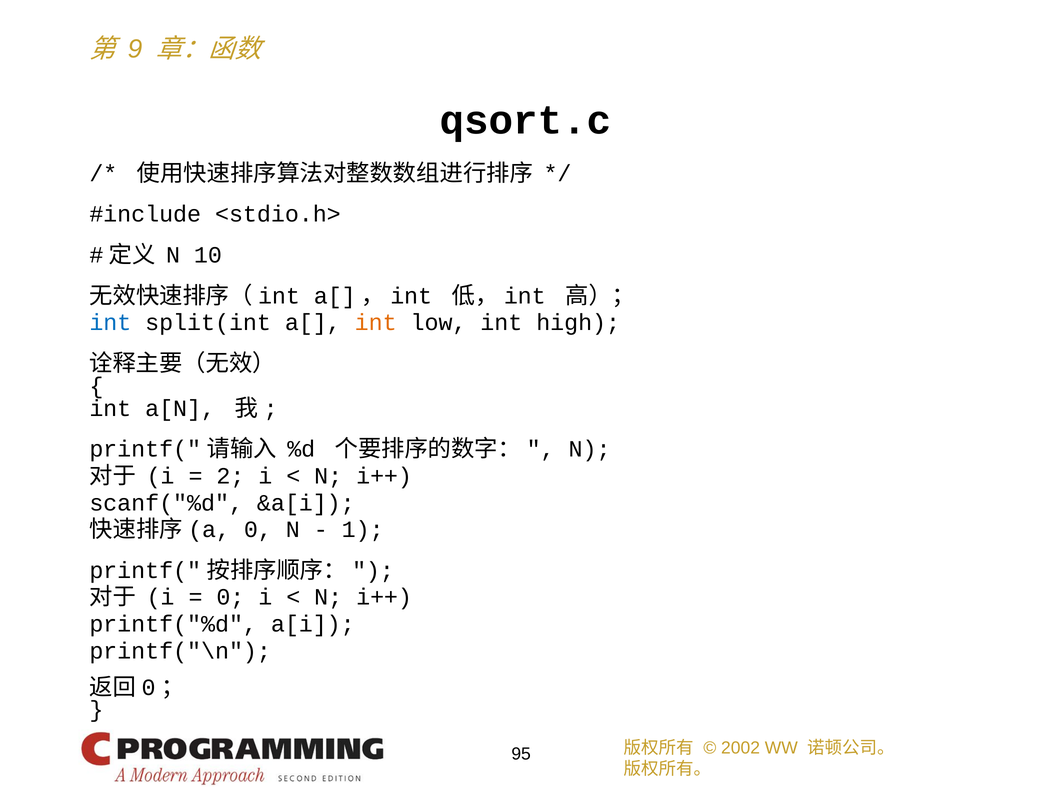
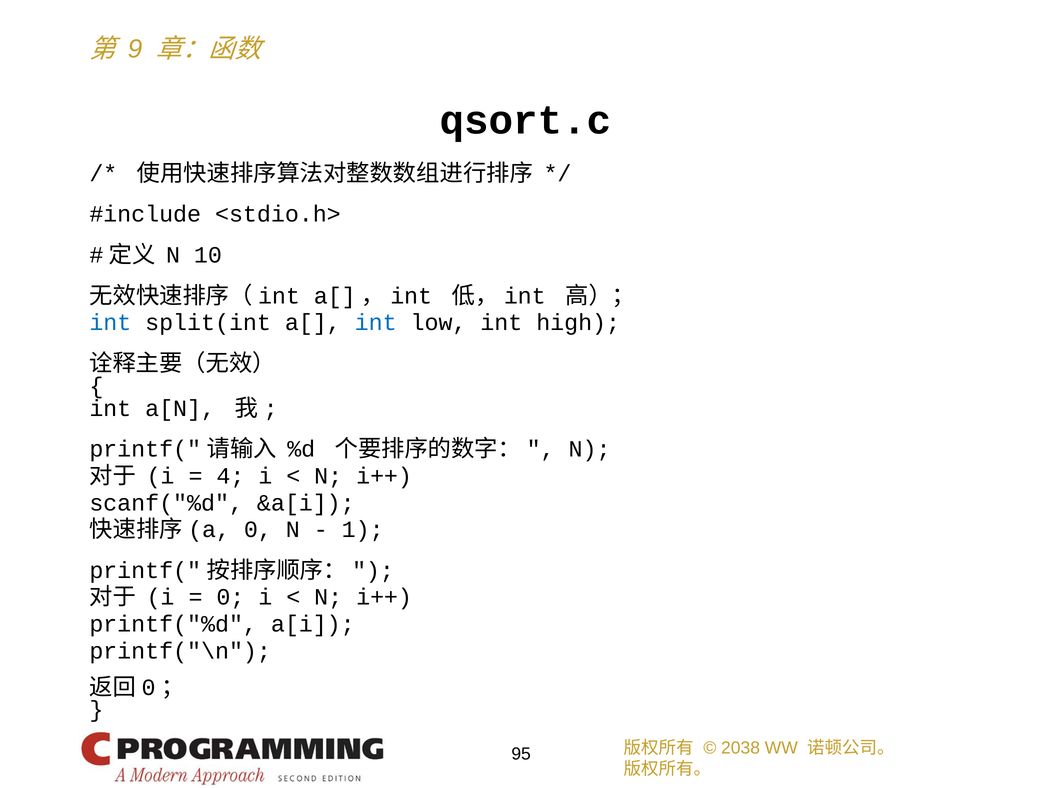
int at (376, 323) colour: orange -> blue
2: 2 -> 4
2002: 2002 -> 2038
